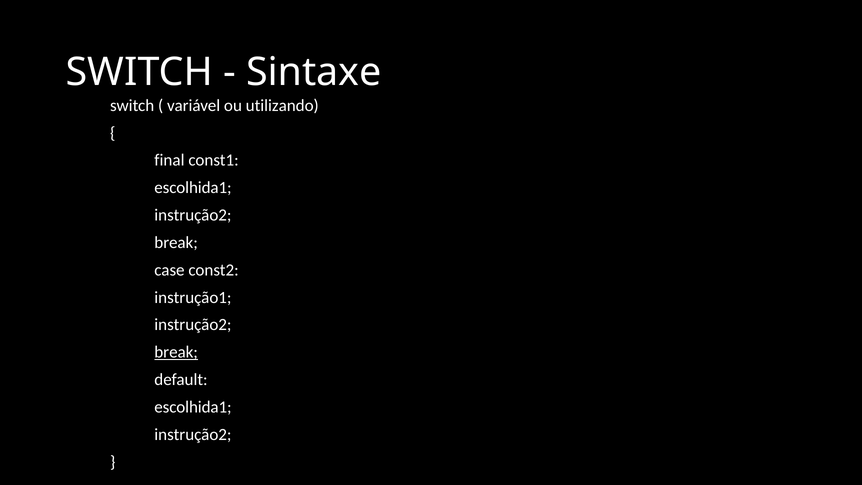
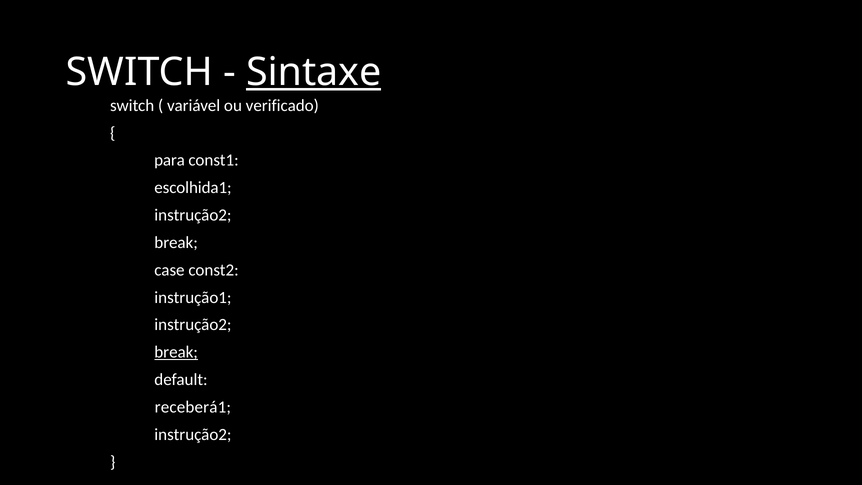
Sintaxe underline: none -> present
utilizando: utilizando -> verificado
final: final -> para
escolhida1 at (193, 407): escolhida1 -> receberá1
